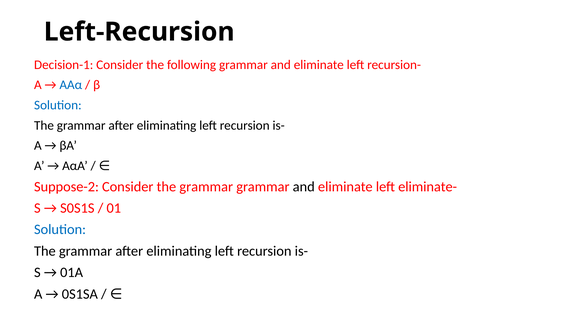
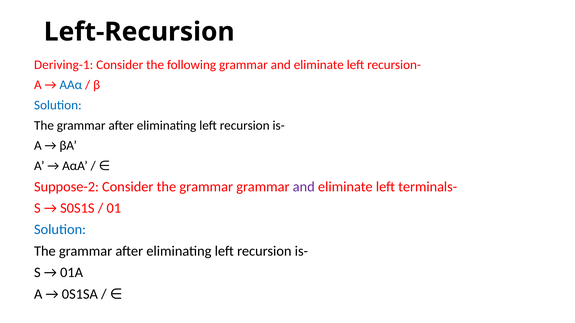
Decision-1: Decision-1 -> Deriving-1
and at (304, 187) colour: black -> purple
eliminate-: eliminate- -> terminals-
